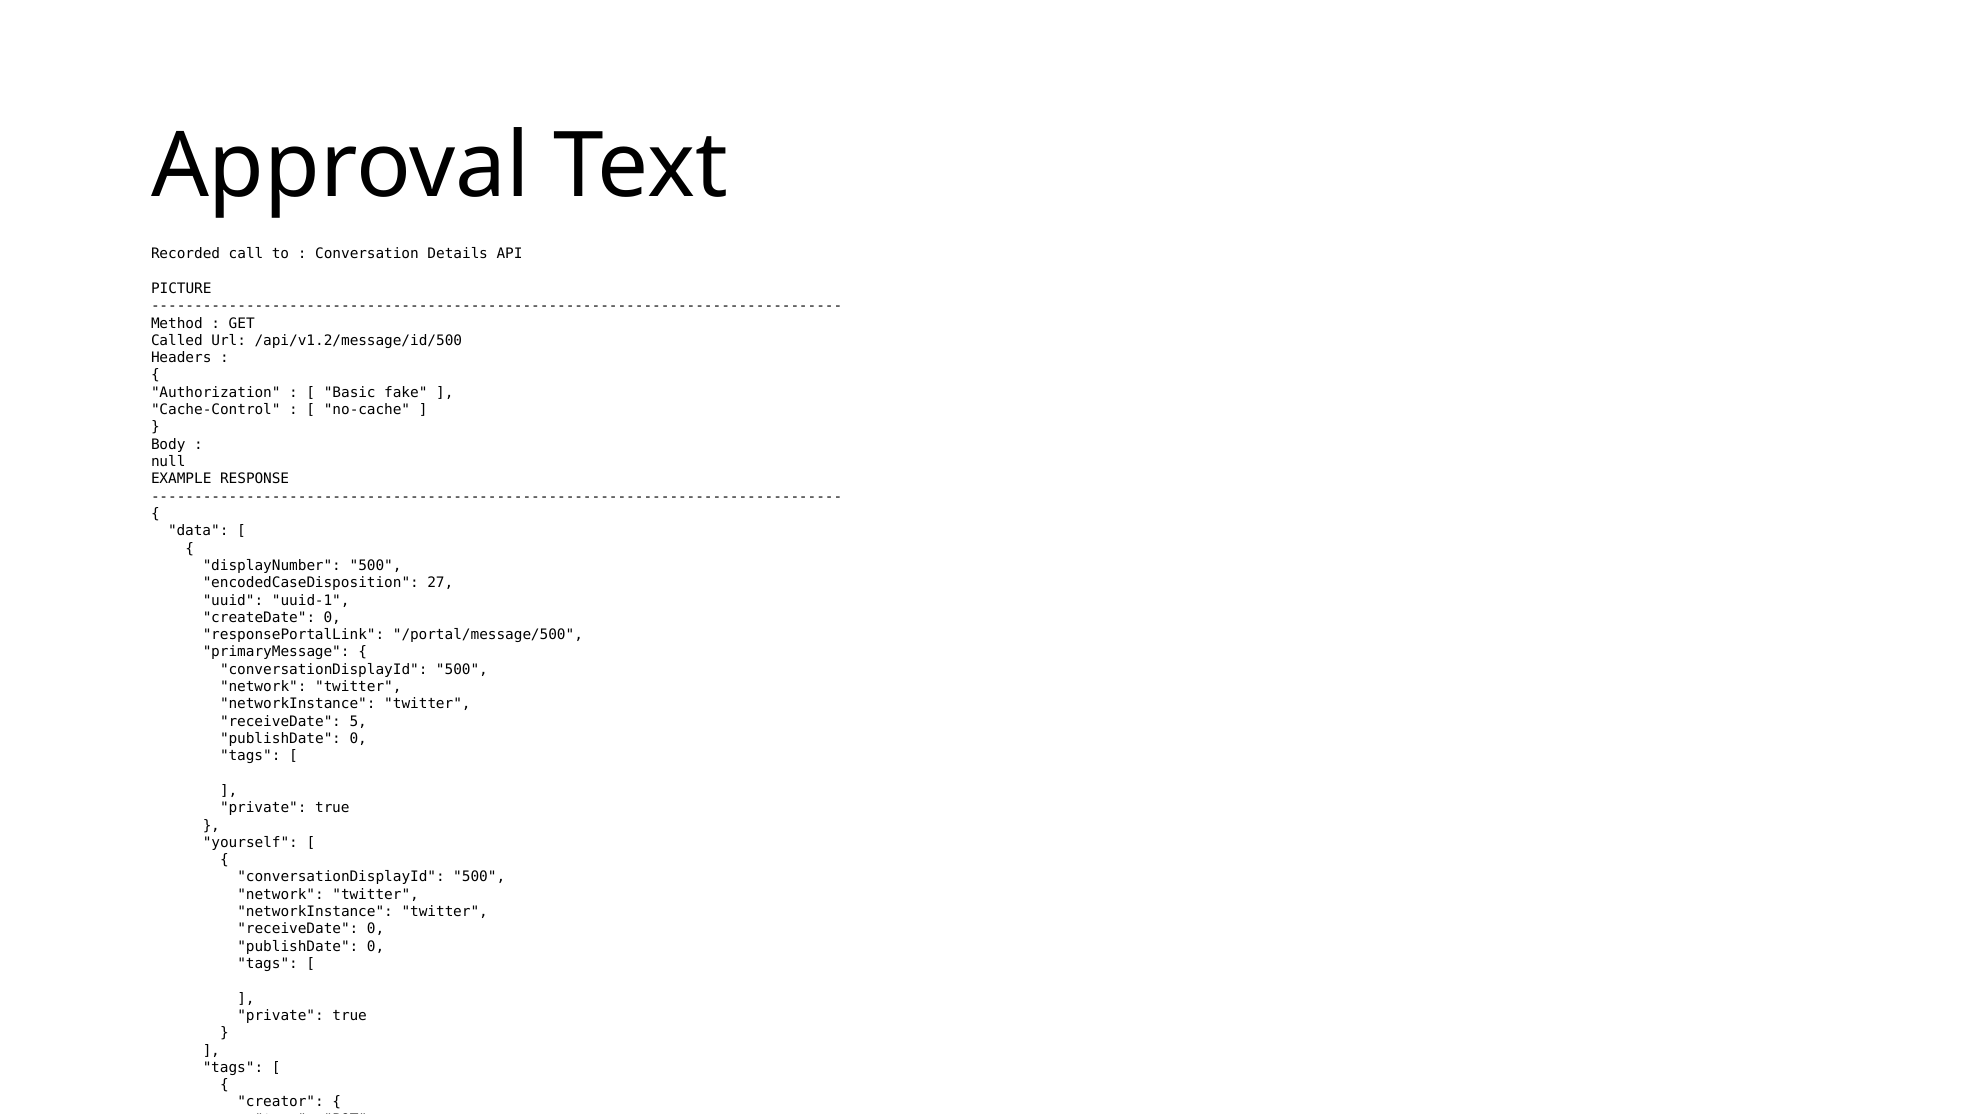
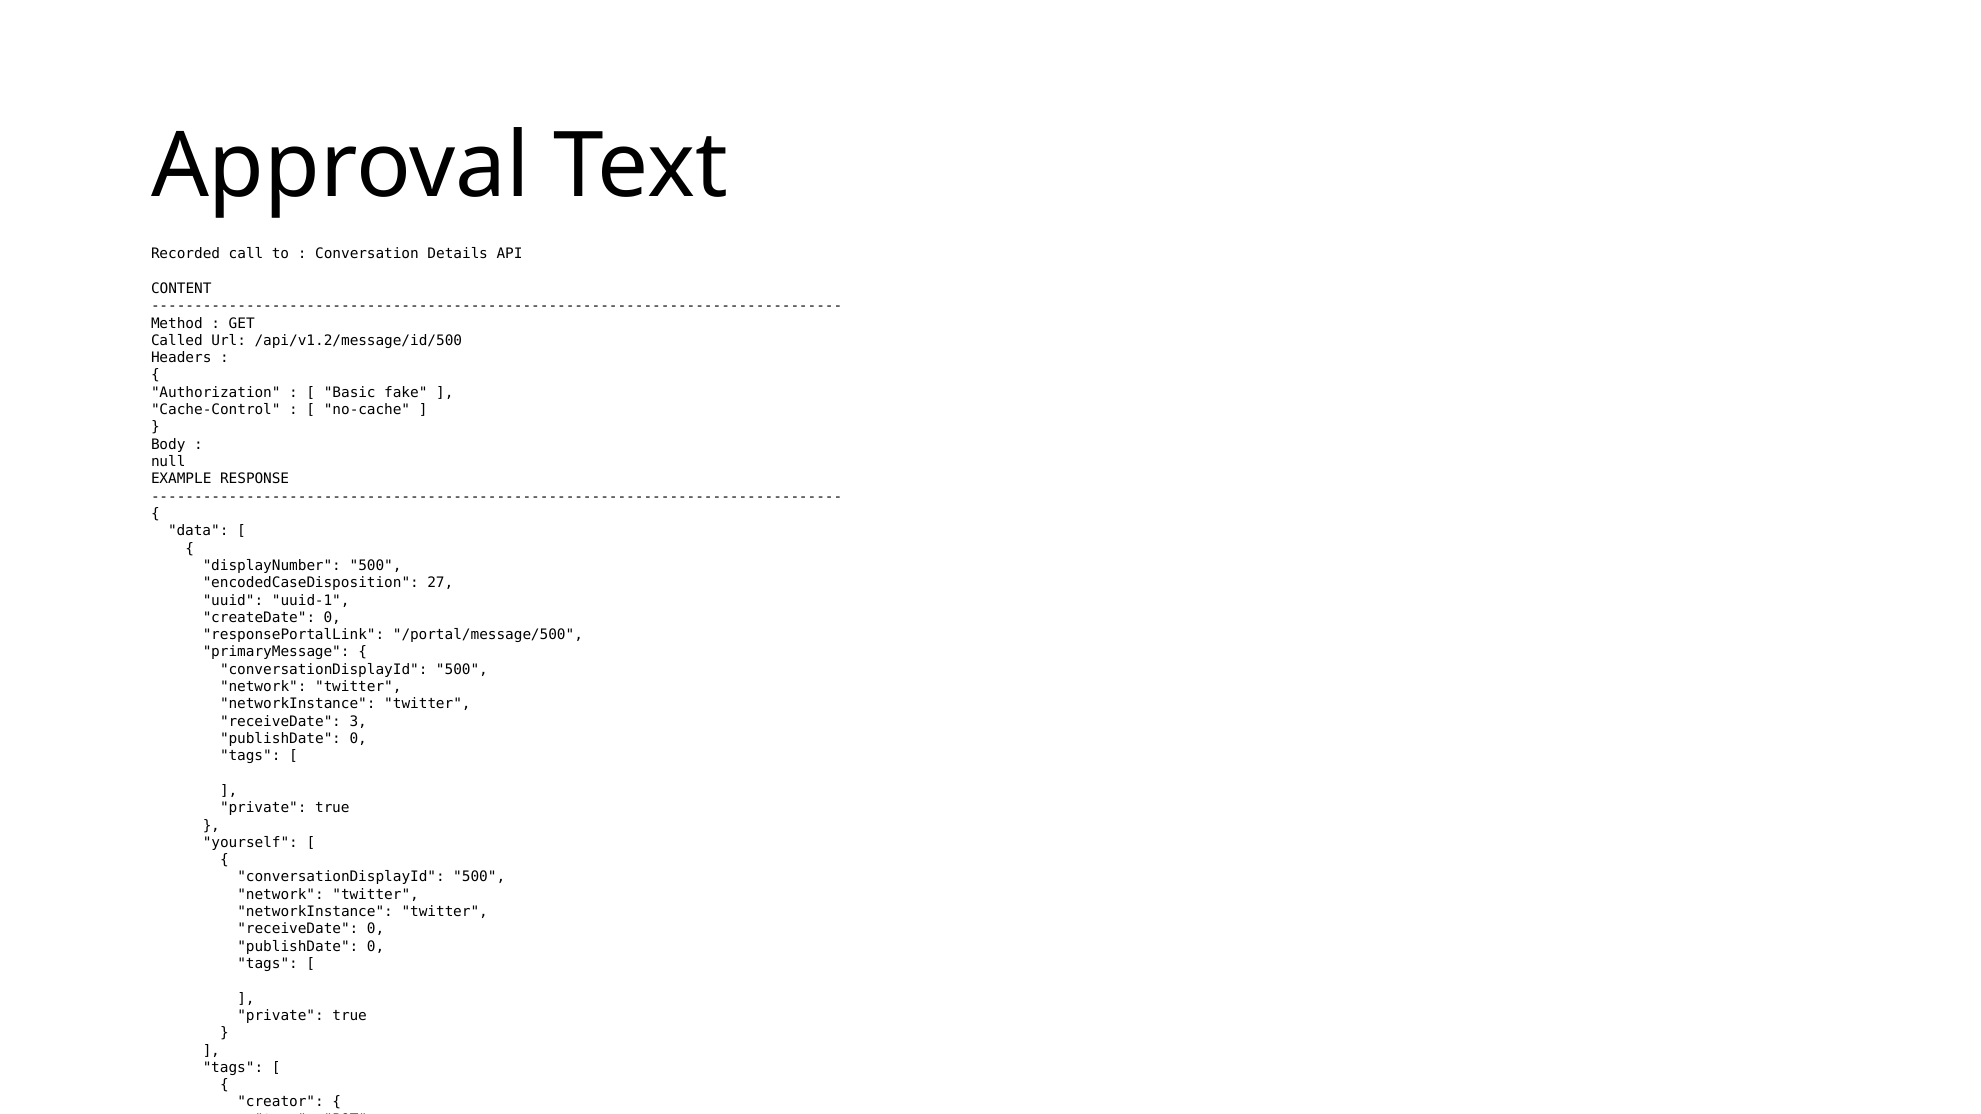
PICTURE: PICTURE -> CONTENT
5: 5 -> 3
